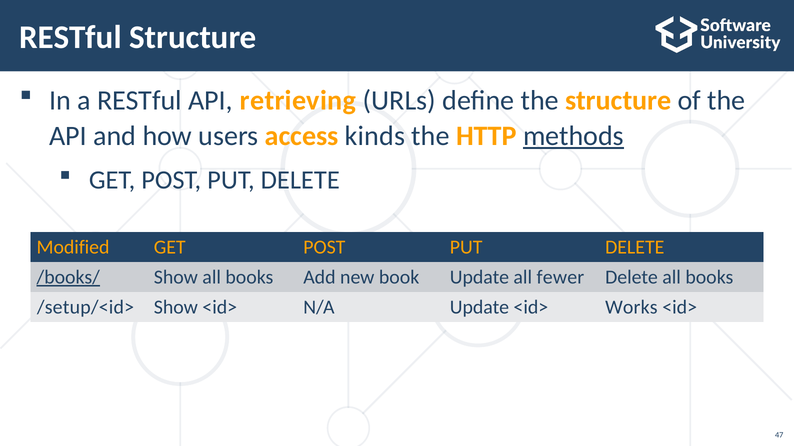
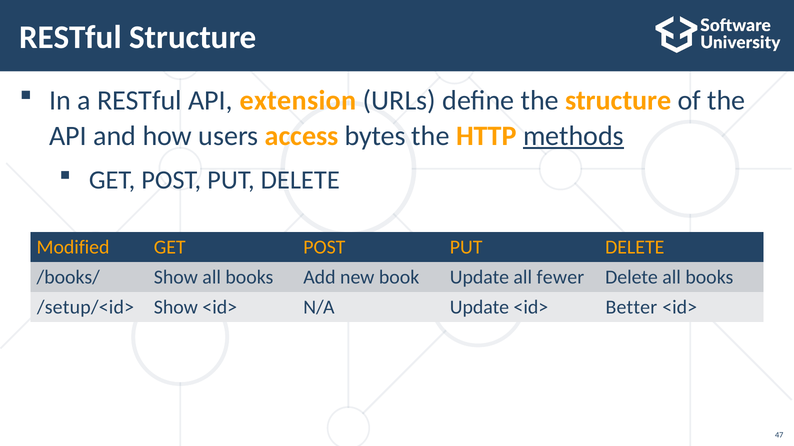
retrieving: retrieving -> extension
kinds: kinds -> bytes
/books/ underline: present -> none
Works: Works -> Better
